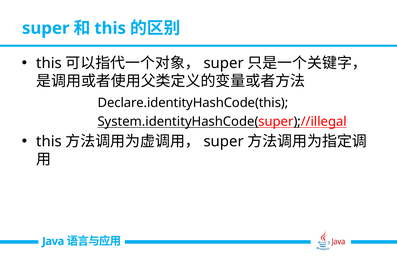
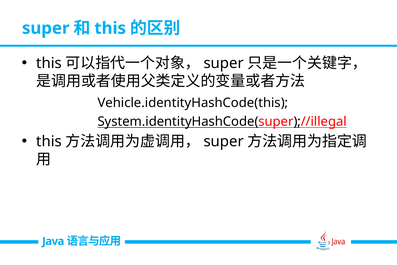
Declare.identityHashCode(this: Declare.identityHashCode(this -> Vehicle.identityHashCode(this
